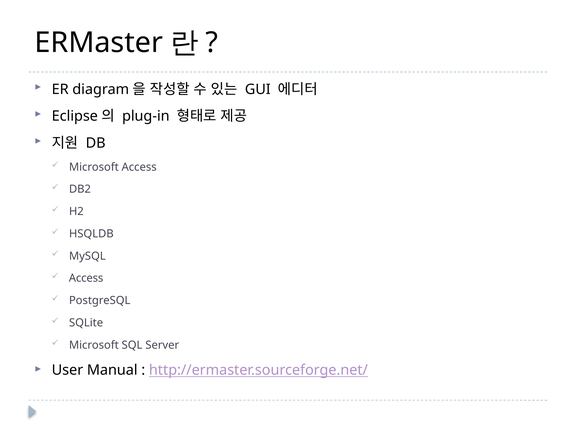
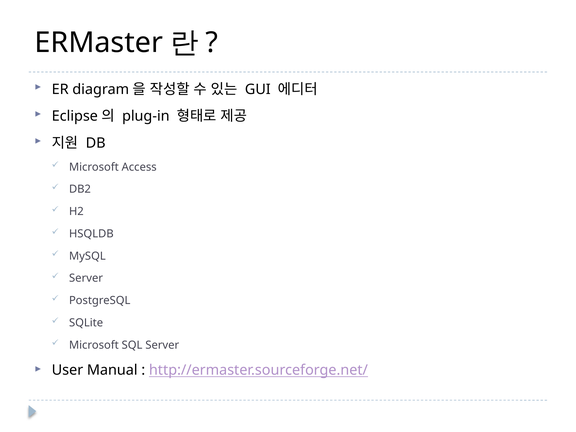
Access at (86, 278): Access -> Server
